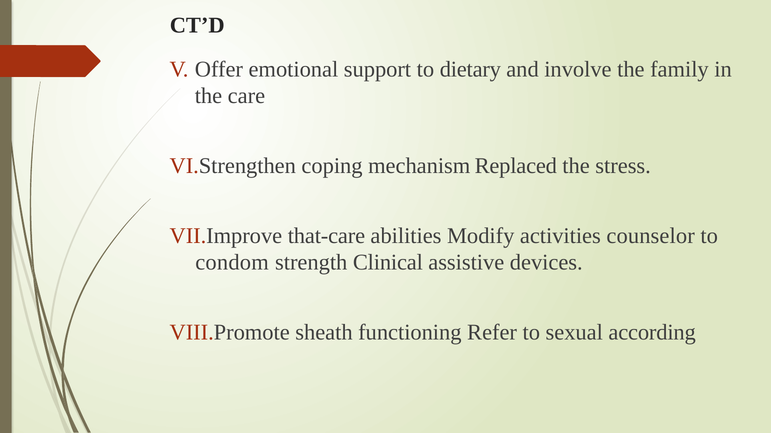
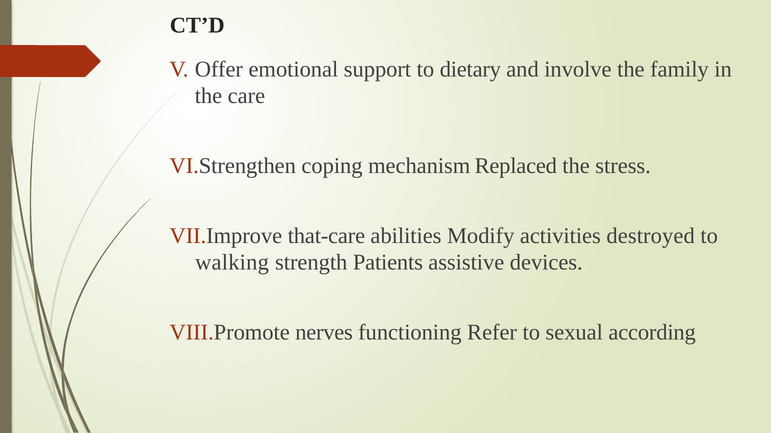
counselor: counselor -> destroyed
condom: condom -> walking
Clinical: Clinical -> Patients
sheath: sheath -> nerves
